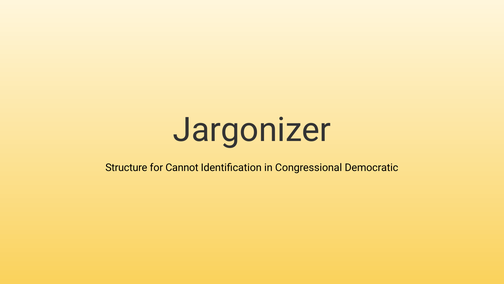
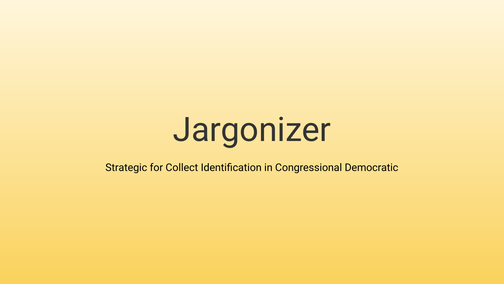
Structure: Structure -> Strategic
Cannot: Cannot -> Collect
